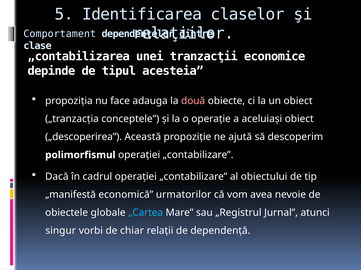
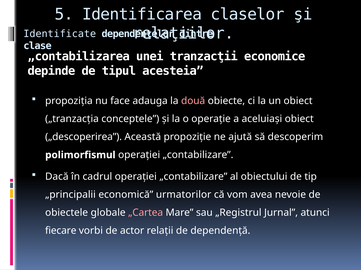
Comportament: Comportament -> Identificate
„manifestă: „manifestă -> „principalii
„Cartea colour: light blue -> pink
singur: singur -> fiecare
chiar: chiar -> actor
